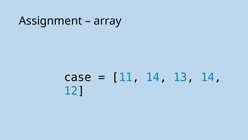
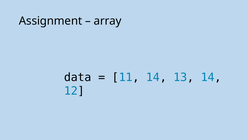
case: case -> data
